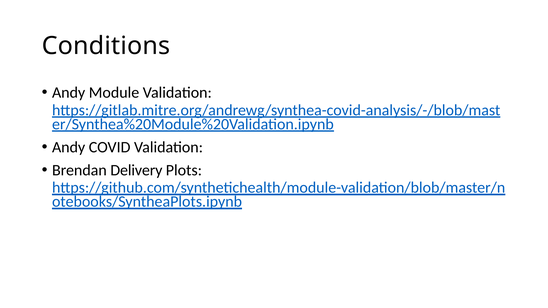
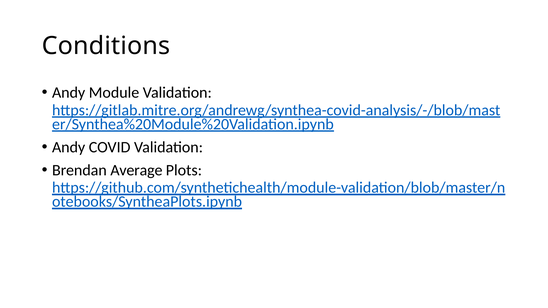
Delivery: Delivery -> Average
